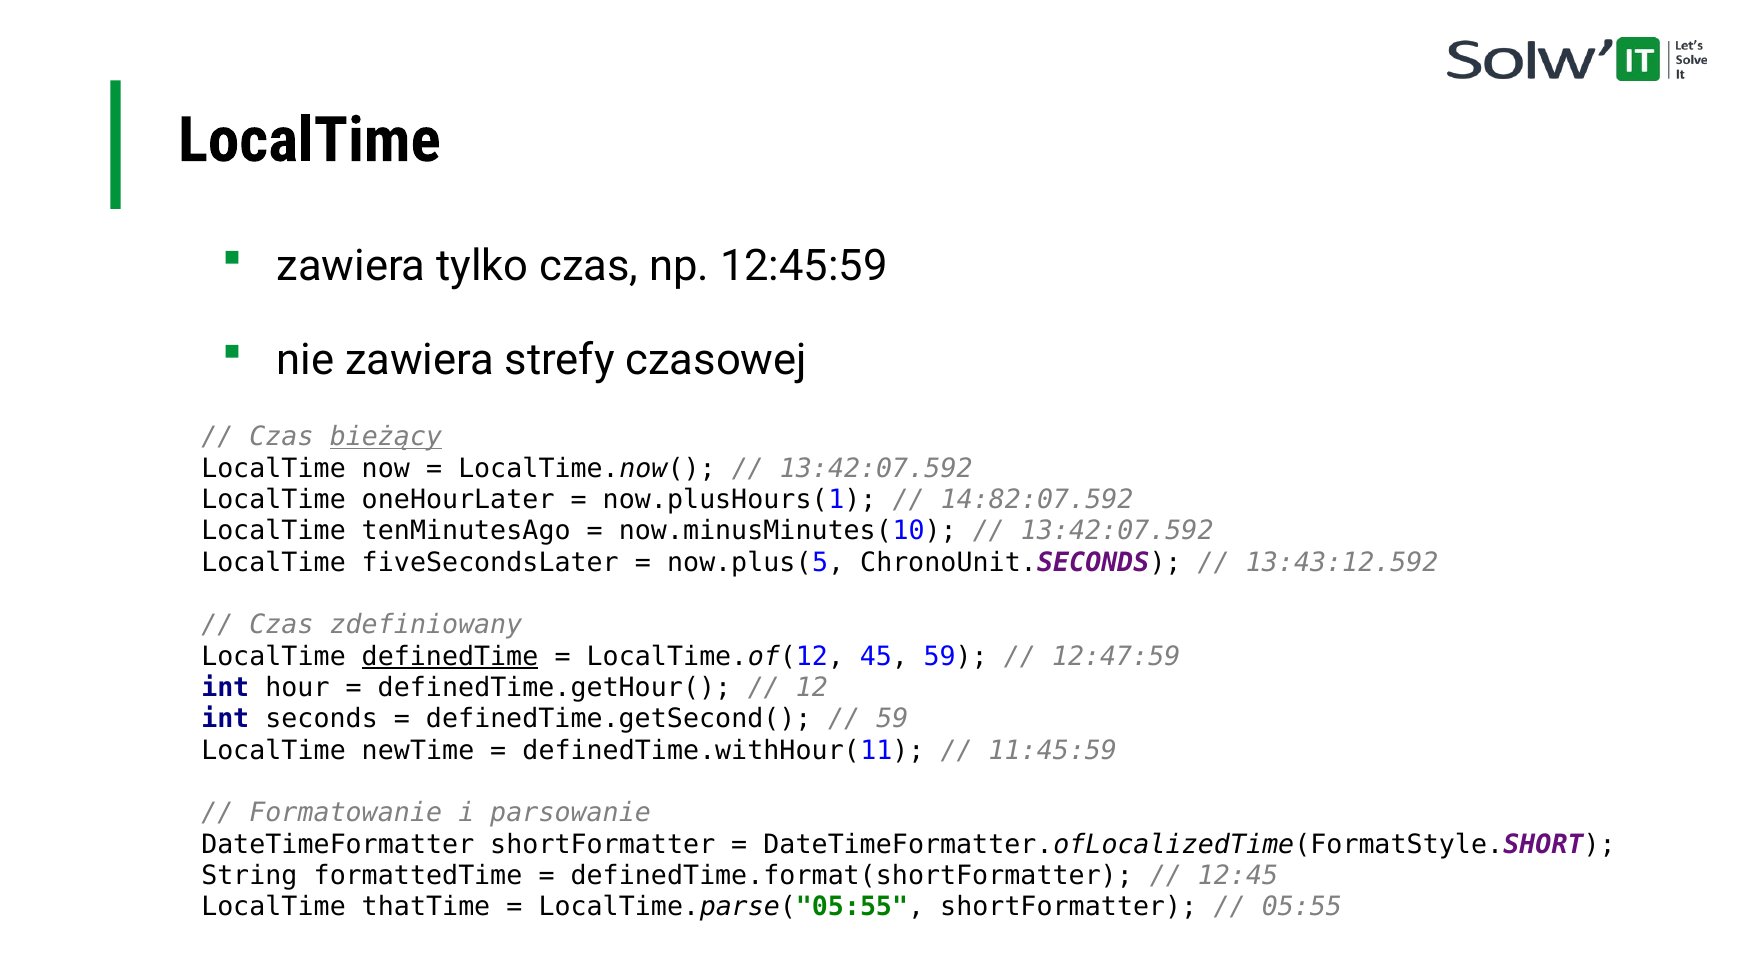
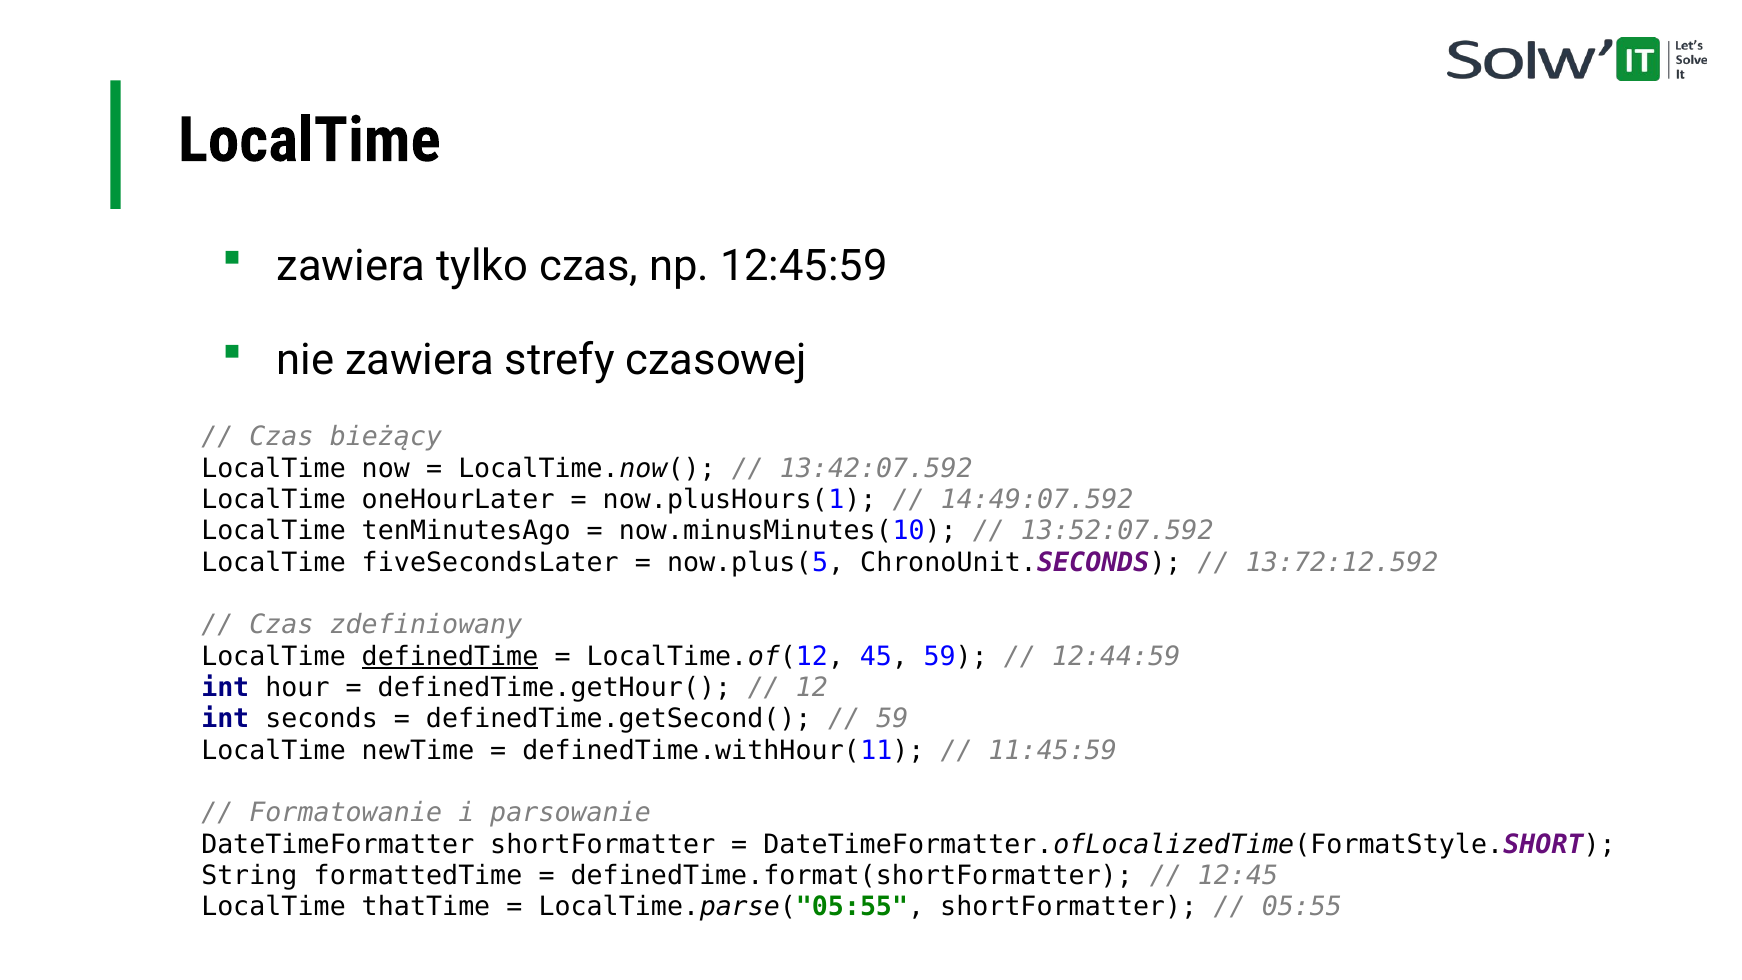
bieżący underline: present -> none
14:82:07.592: 14:82:07.592 -> 14:49:07.592
13:42:07.592 at (1117, 531): 13:42:07.592 -> 13:52:07.592
13:43:12.592: 13:43:12.592 -> 13:72:12.592
12:47:59: 12:47:59 -> 12:44:59
